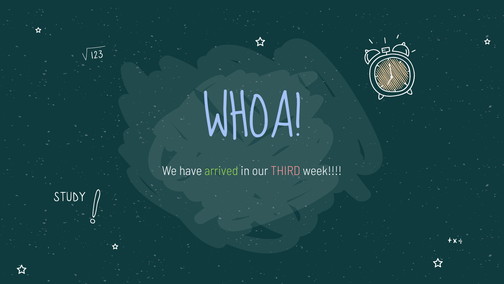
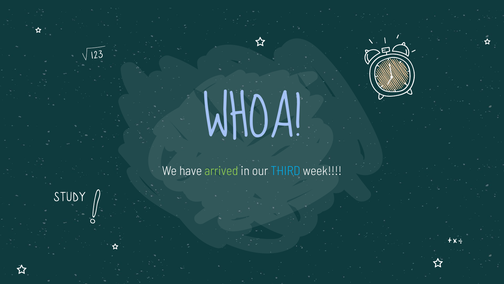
THIRD colour: pink -> light blue
